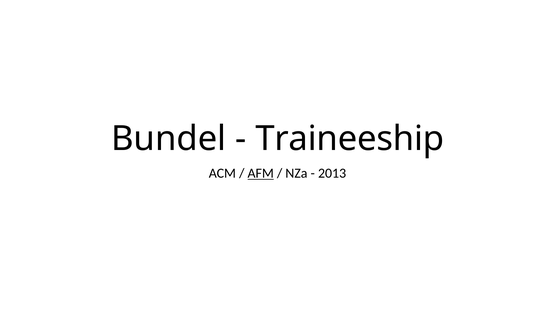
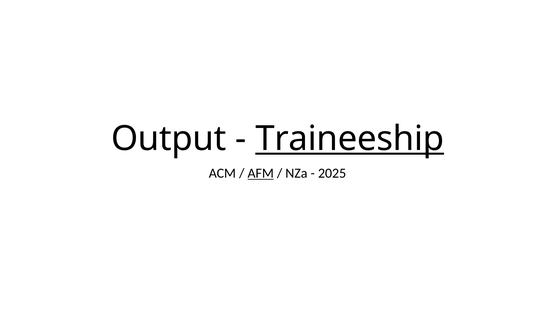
Bundel: Bundel -> Output
Traineeship underline: none -> present
2013: 2013 -> 2025
